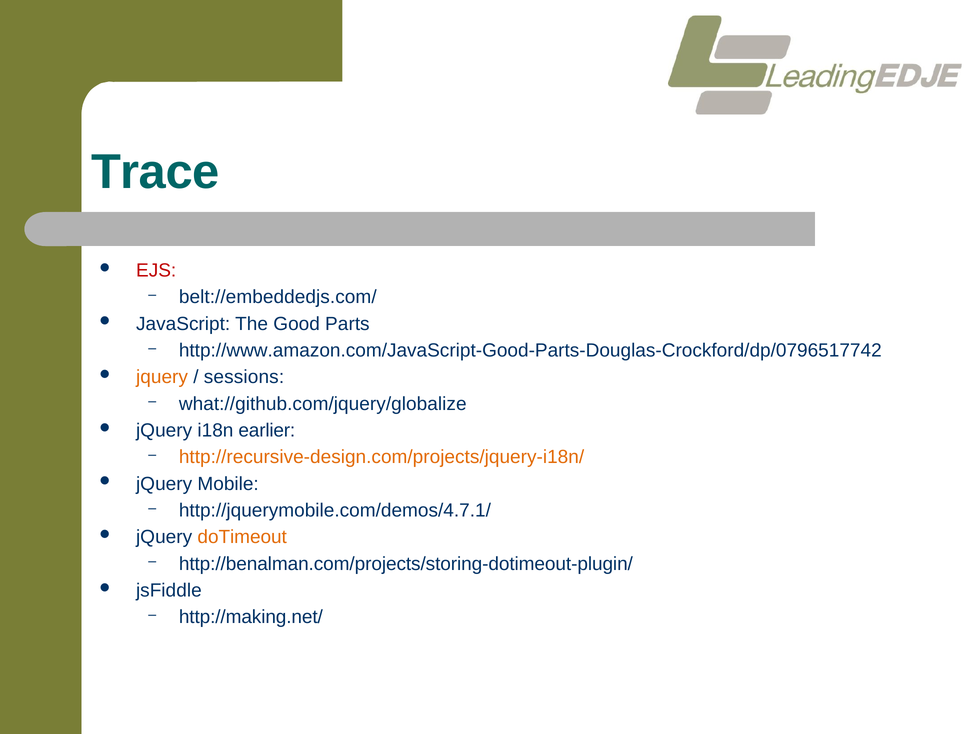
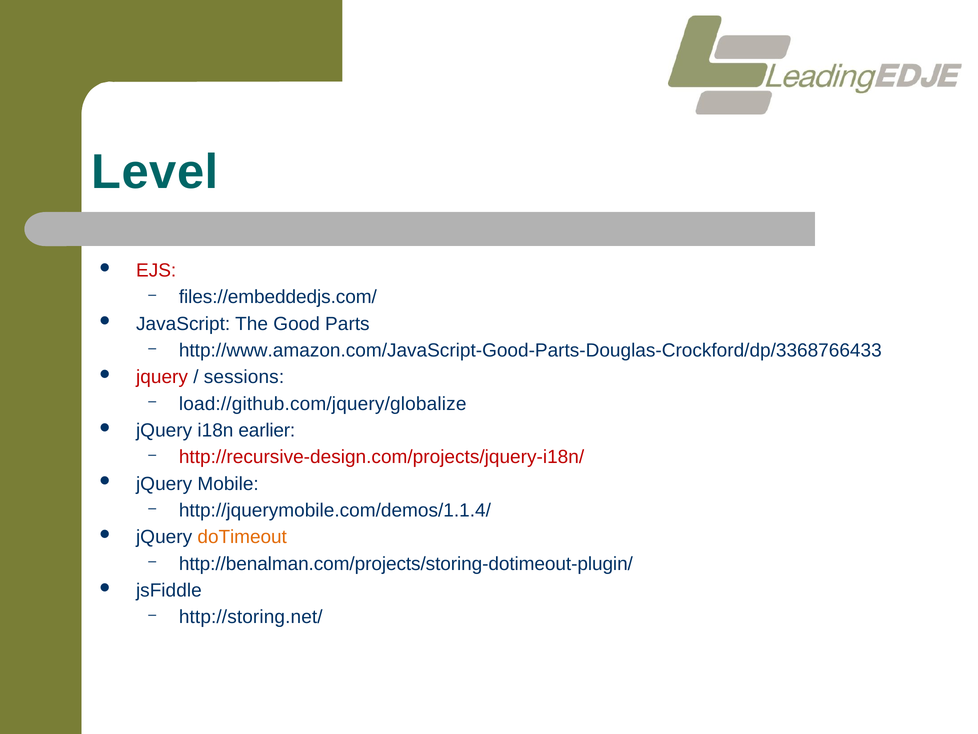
Trace: Trace -> Level
belt://embeddedjs.com/: belt://embeddedjs.com/ -> files://embeddedjs.com/
http://www.amazon.com/JavaScript-Good-Parts-Douglas-Crockford/dp/0796517742: http://www.amazon.com/JavaScript-Good-Parts-Douglas-Crockford/dp/0796517742 -> http://www.amazon.com/JavaScript-Good-Parts-Douglas-Crockford/dp/3368766433
jquery at (162, 377) colour: orange -> red
what://github.com/jquery/globalize: what://github.com/jquery/globalize -> load://github.com/jquery/globalize
http://recursive-design.com/projects/jquery-i18n/ colour: orange -> red
http://jquerymobile.com/demos/4.7.1/: http://jquerymobile.com/demos/4.7.1/ -> http://jquerymobile.com/demos/1.1.4/
http://making.net/: http://making.net/ -> http://storing.net/
